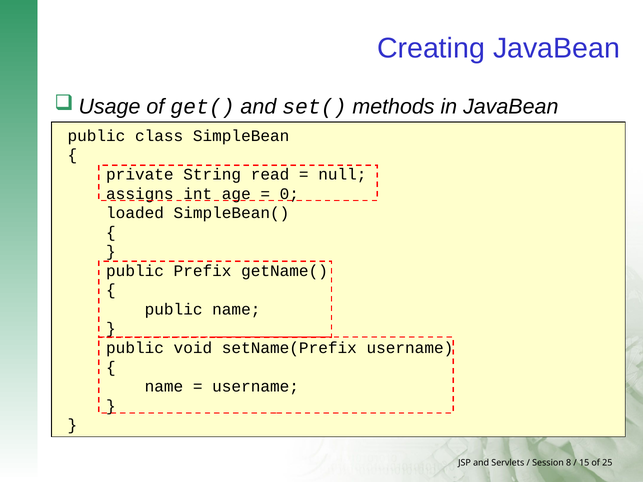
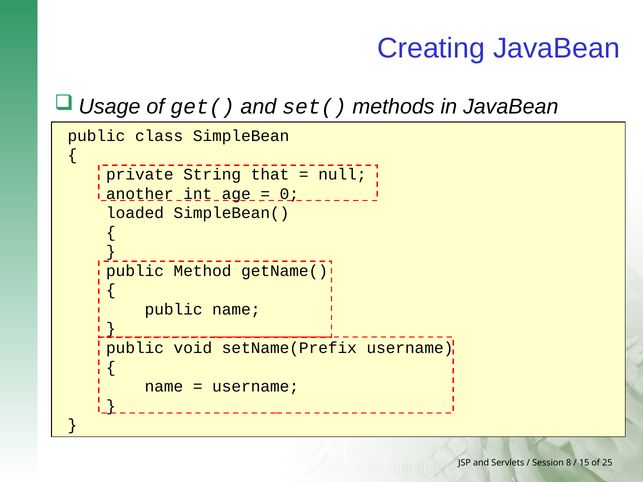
read: read -> that
assigns: assigns -> another
Prefix: Prefix -> Method
